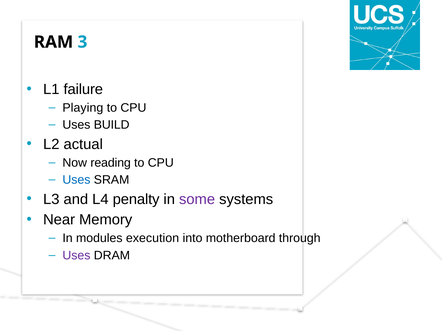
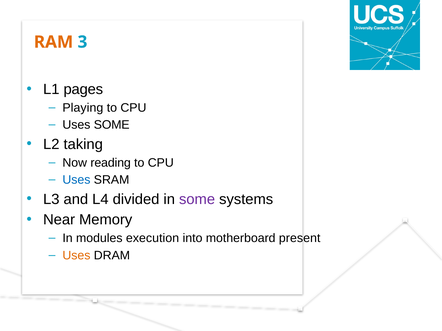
RAM colour: black -> orange
failure: failure -> pages
Uses BUILD: BUILD -> SOME
actual: actual -> taking
penalty: penalty -> divided
through: through -> present
Uses at (76, 256) colour: purple -> orange
